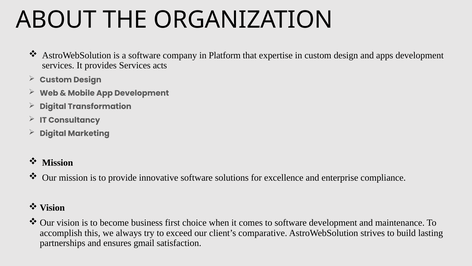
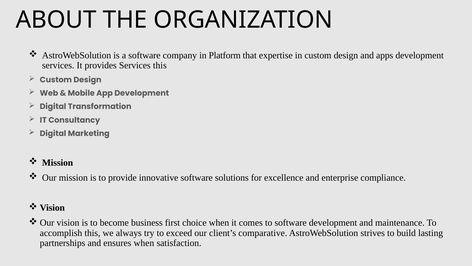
Services acts: acts -> this
ensures gmail: gmail -> when
